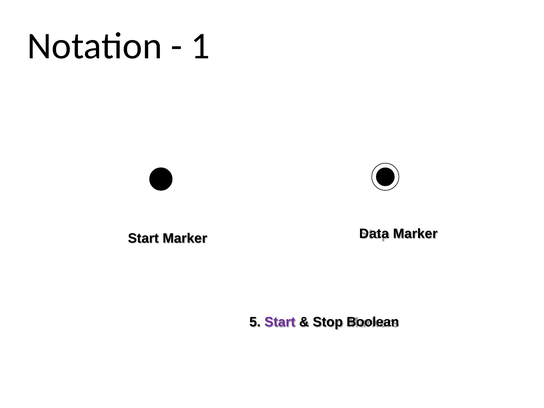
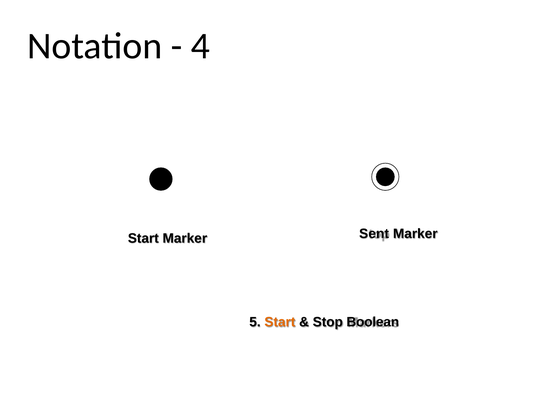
1: 1 -> 4
Data: Data -> Sent
Start at (280, 322) colour: purple -> orange
